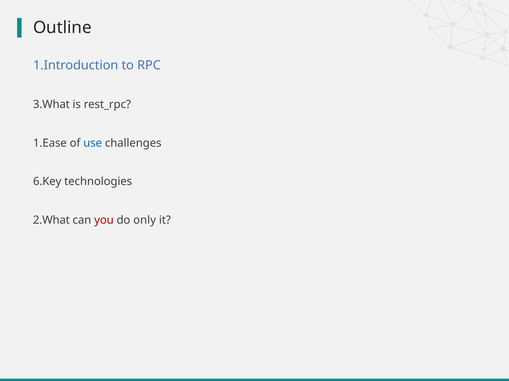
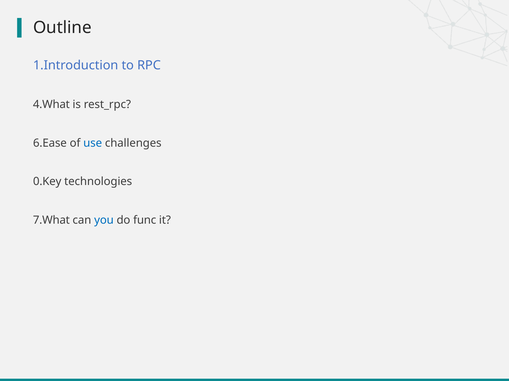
3.What: 3.What -> 4.What
1.Ease: 1.Ease -> 6.Ease
6.Key: 6.Key -> 0.Key
2.What: 2.What -> 7.What
you colour: red -> blue
only: only -> func
